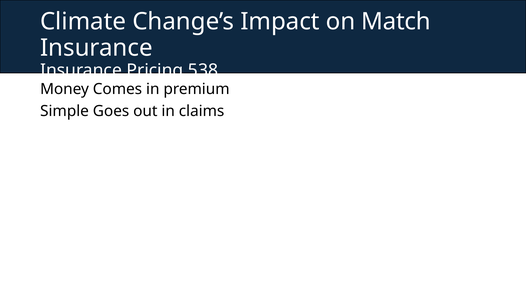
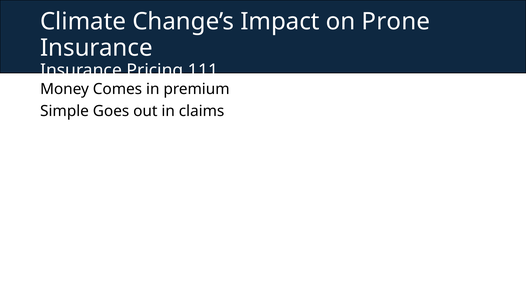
Match: Match -> Prone
538: 538 -> 111
